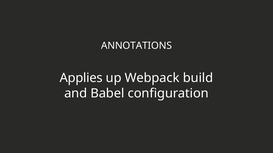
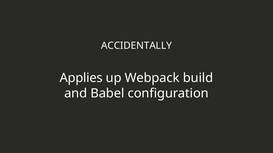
ANNOTATIONS: ANNOTATIONS -> ACCIDENTALLY
